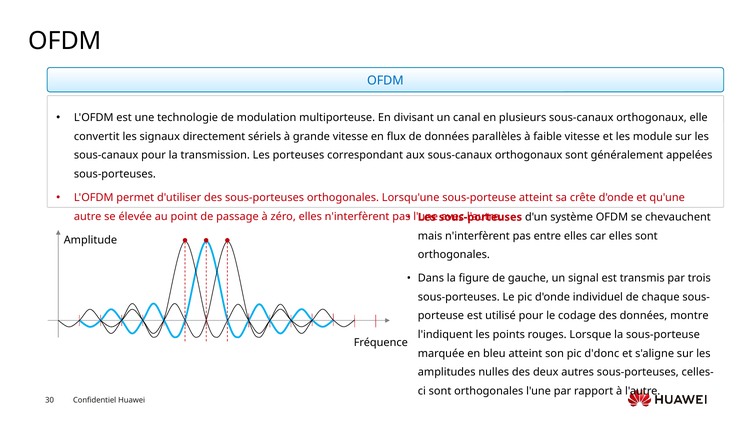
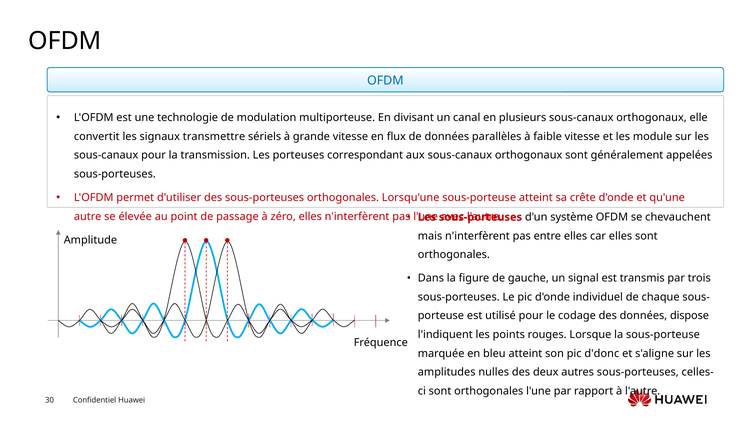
directement: directement -> transmettre
montre: montre -> dispose
